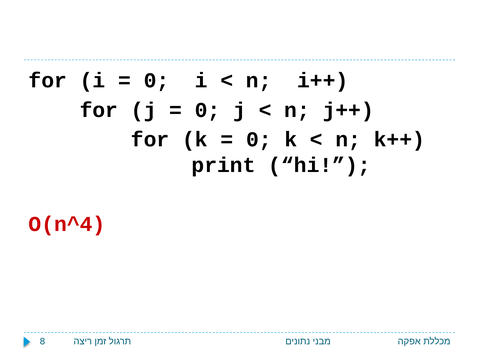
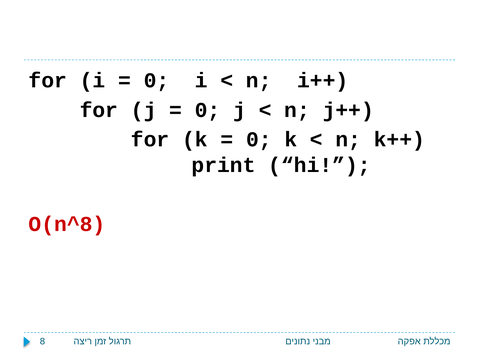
O(n^4: O(n^4 -> O(n^8
